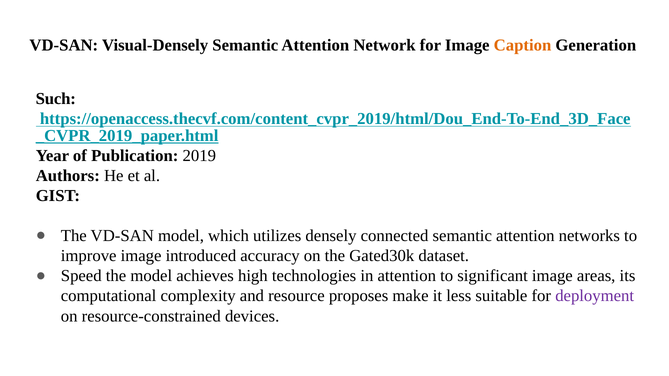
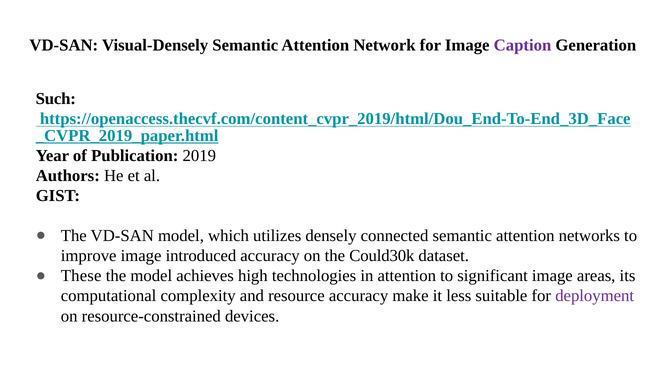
Caption colour: orange -> purple
Gated30k: Gated30k -> Could30k
Speed: Speed -> These
resource proposes: proposes -> accuracy
